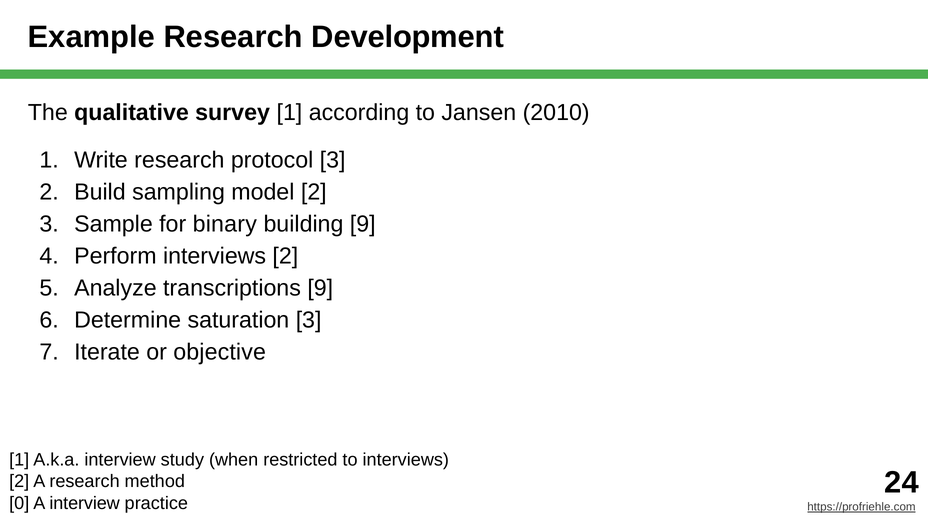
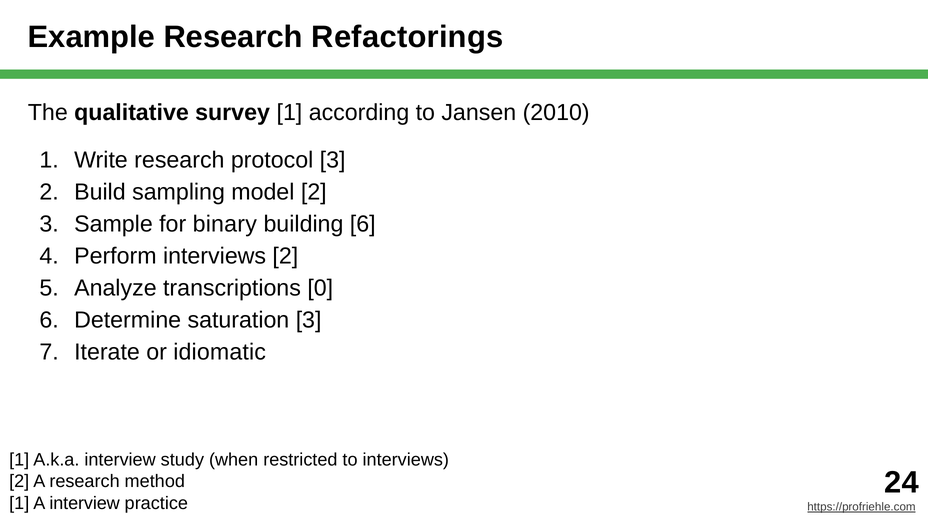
Development: Development -> Refactorings
building 9: 9 -> 6
transcriptions 9: 9 -> 0
objective: objective -> idiomatic
0 at (19, 503): 0 -> 1
